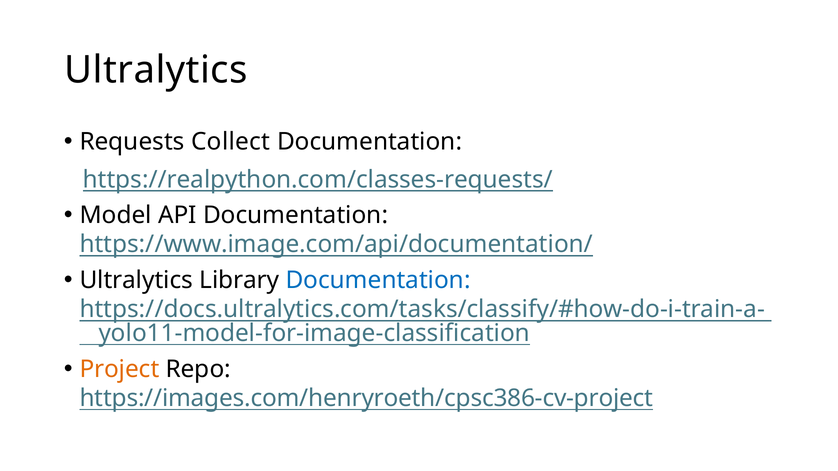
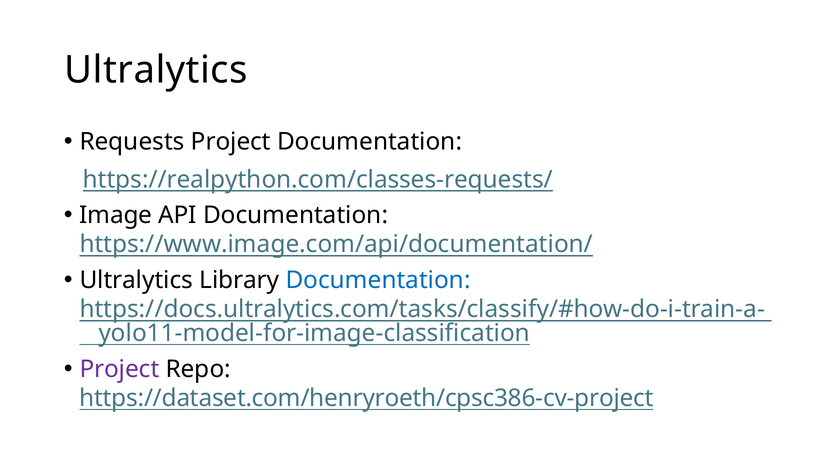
Requests Collect: Collect -> Project
Model: Model -> Image
Project at (119, 369) colour: orange -> purple
https://images.com/henryroeth/cpsc386-cv-project: https://images.com/henryroeth/cpsc386-cv-project -> https://dataset.com/henryroeth/cpsc386-cv-project
